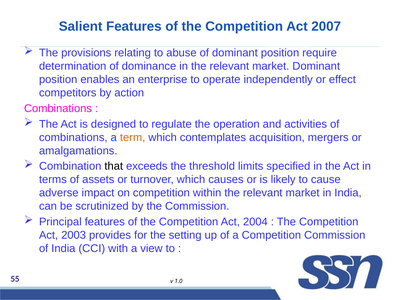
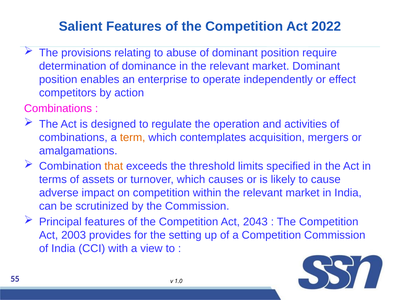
2007: 2007 -> 2022
that colour: black -> orange
2004: 2004 -> 2043
